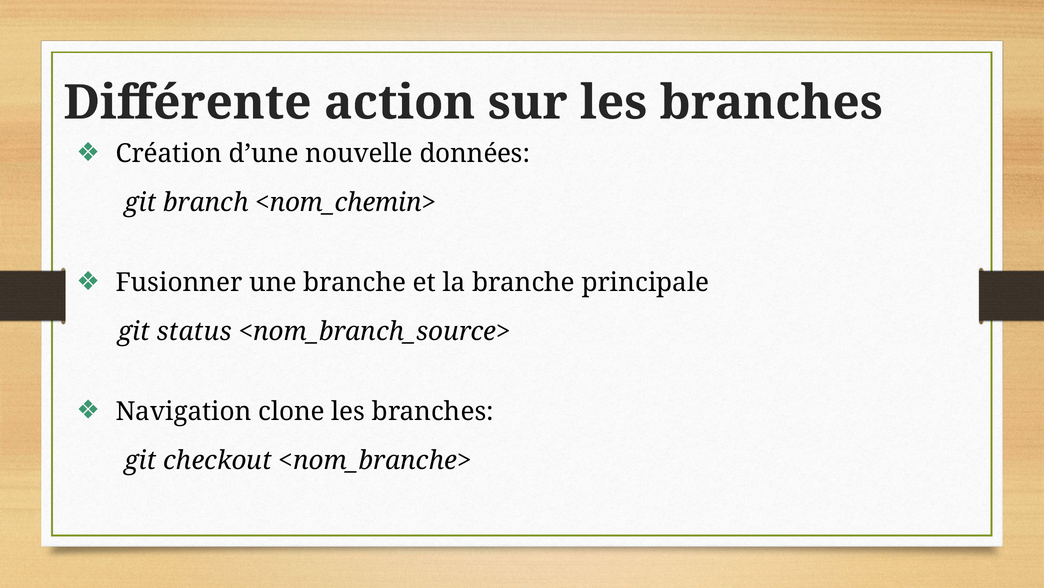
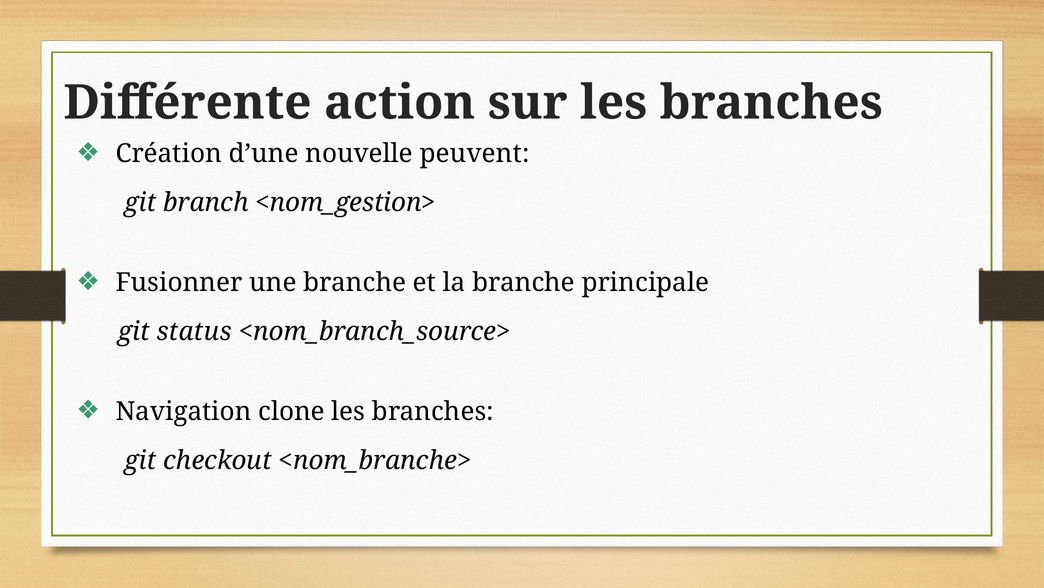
données: données -> peuvent
<nom_chemin>: <nom_chemin> -> <nom_gestion>
